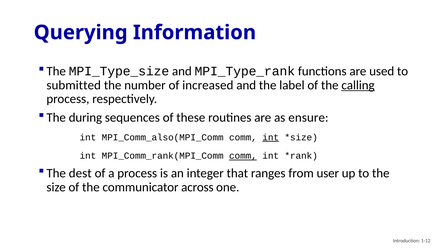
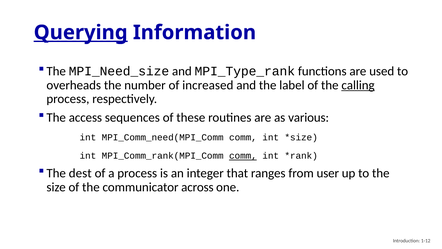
Querying underline: none -> present
MPI_Type_size: MPI_Type_size -> MPI_Need_size
submitted: submitted -> overheads
during: during -> access
ensure: ensure -> various
MPI_Comm_also(MPI_Comm: MPI_Comm_also(MPI_Comm -> MPI_Comm_need(MPI_Comm
int at (271, 137) underline: present -> none
